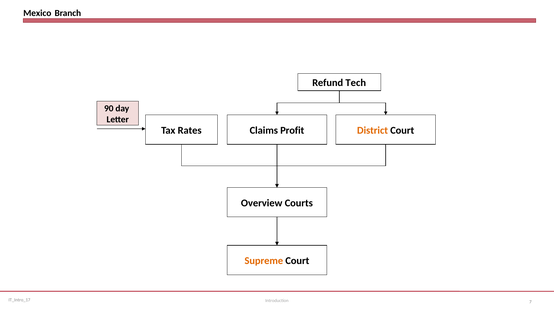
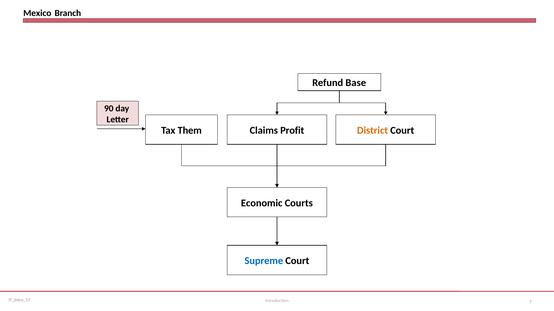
Tech: Tech -> Base
Rates: Rates -> Them
Overview: Overview -> Economic
Supreme colour: orange -> blue
